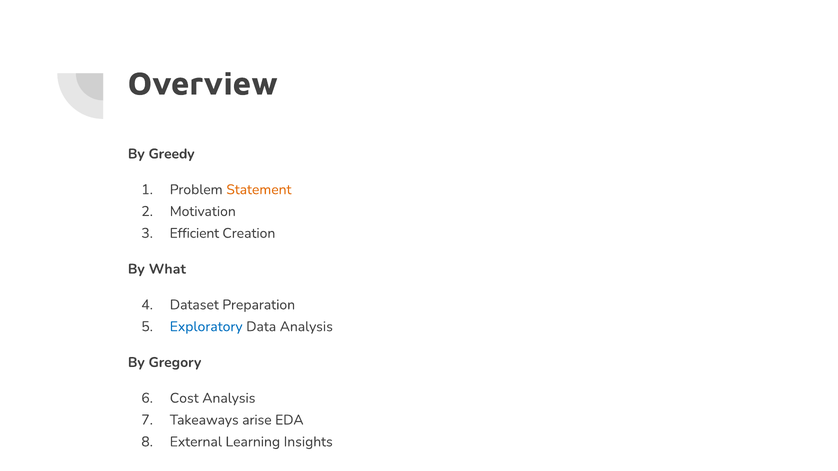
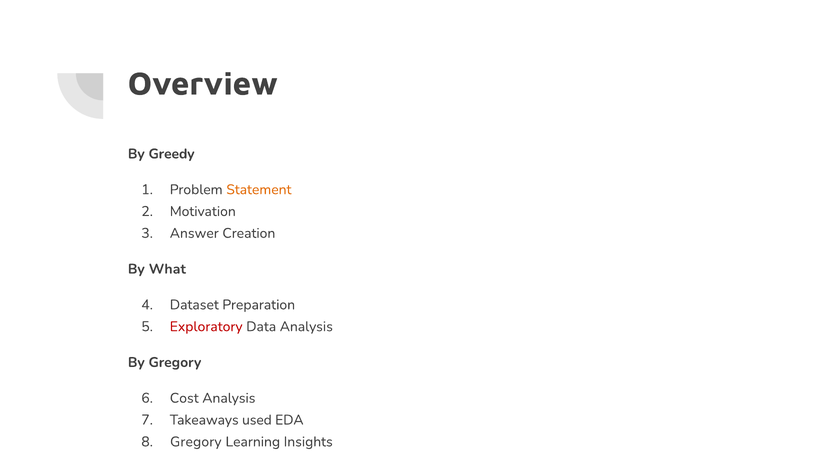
Efficient: Efficient -> Answer
Exploratory colour: blue -> red
arise: arise -> used
External at (196, 442): External -> Gregory
